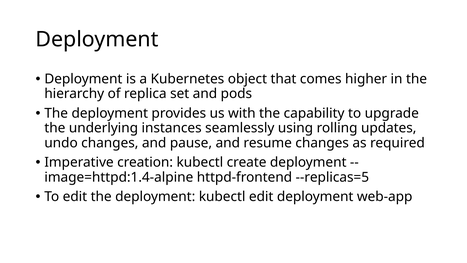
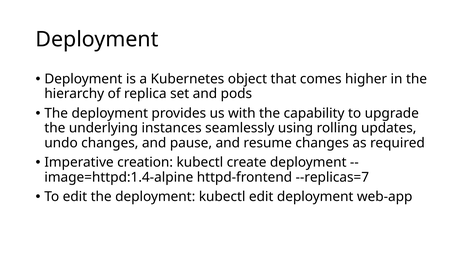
--replicas=5: --replicas=5 -> --replicas=7
